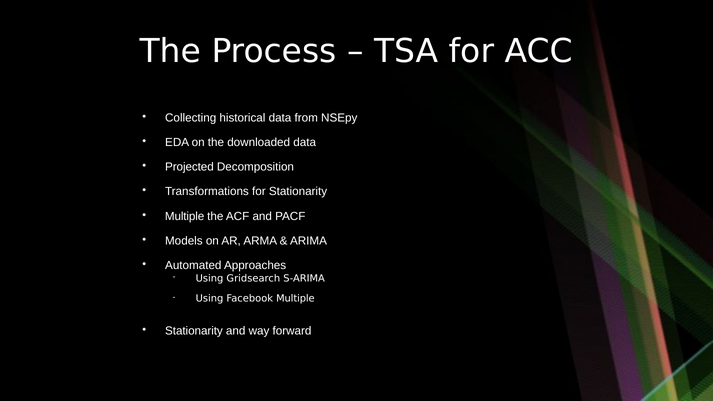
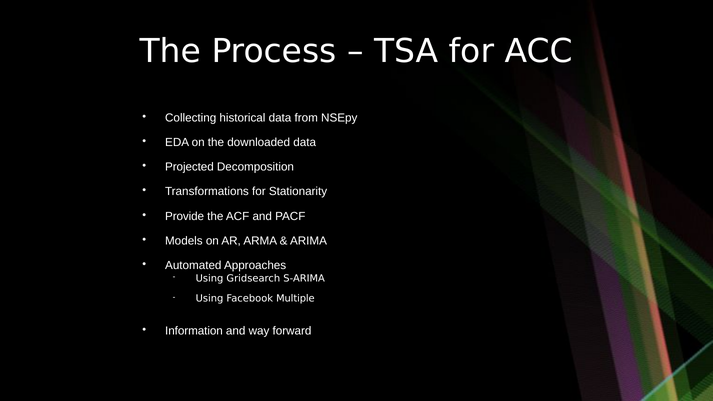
Multiple at (185, 216): Multiple -> Provide
Stationarity at (194, 331): Stationarity -> Information
